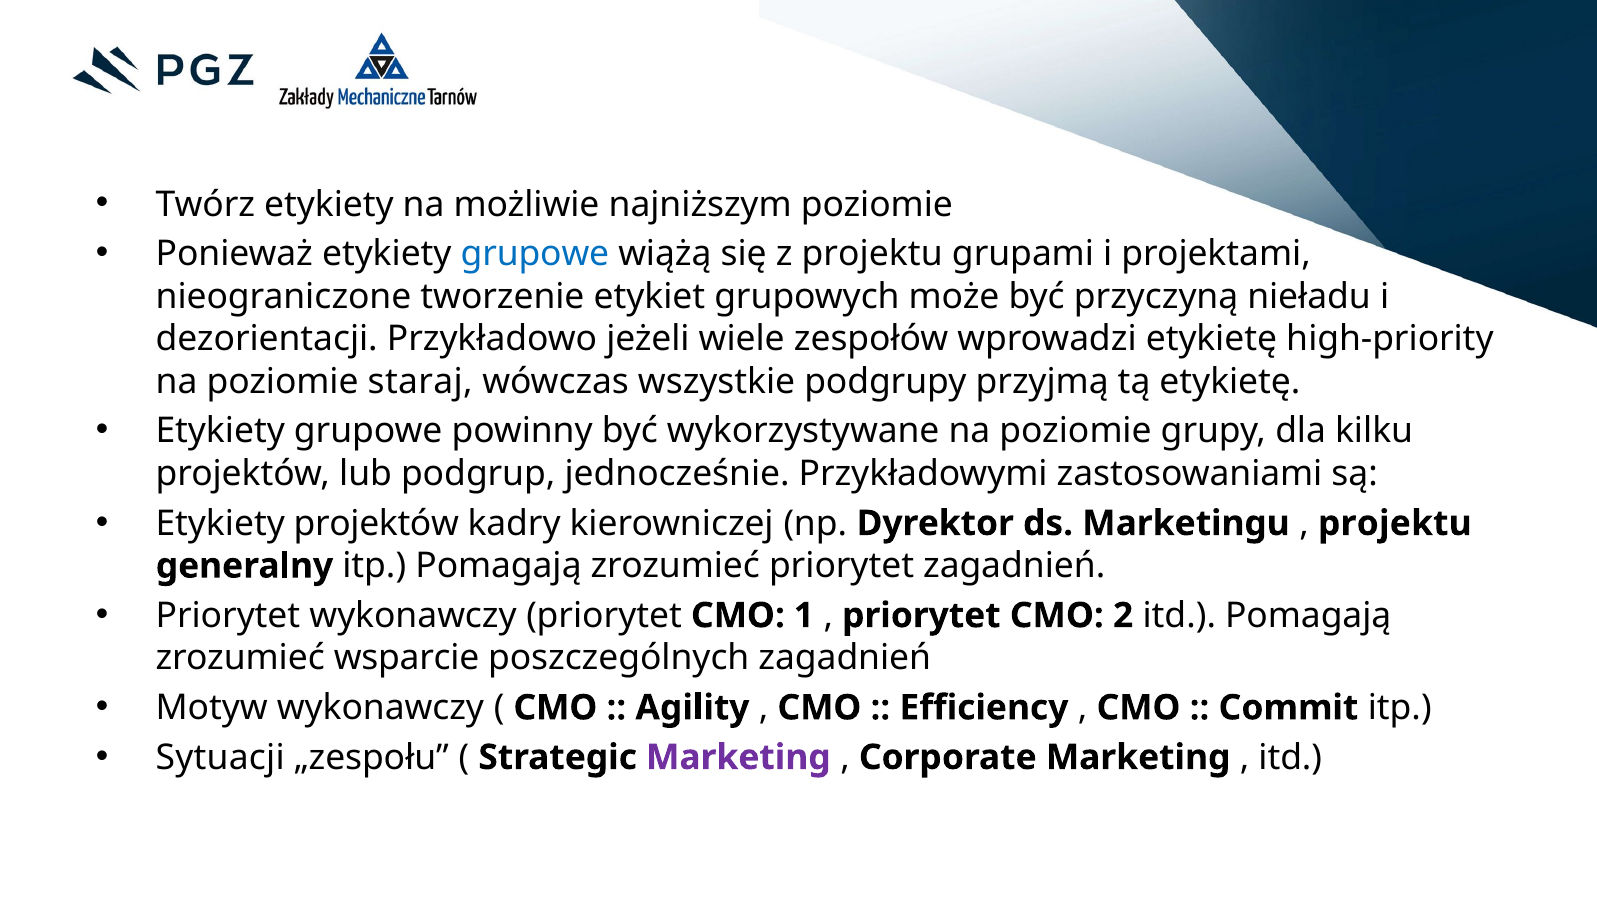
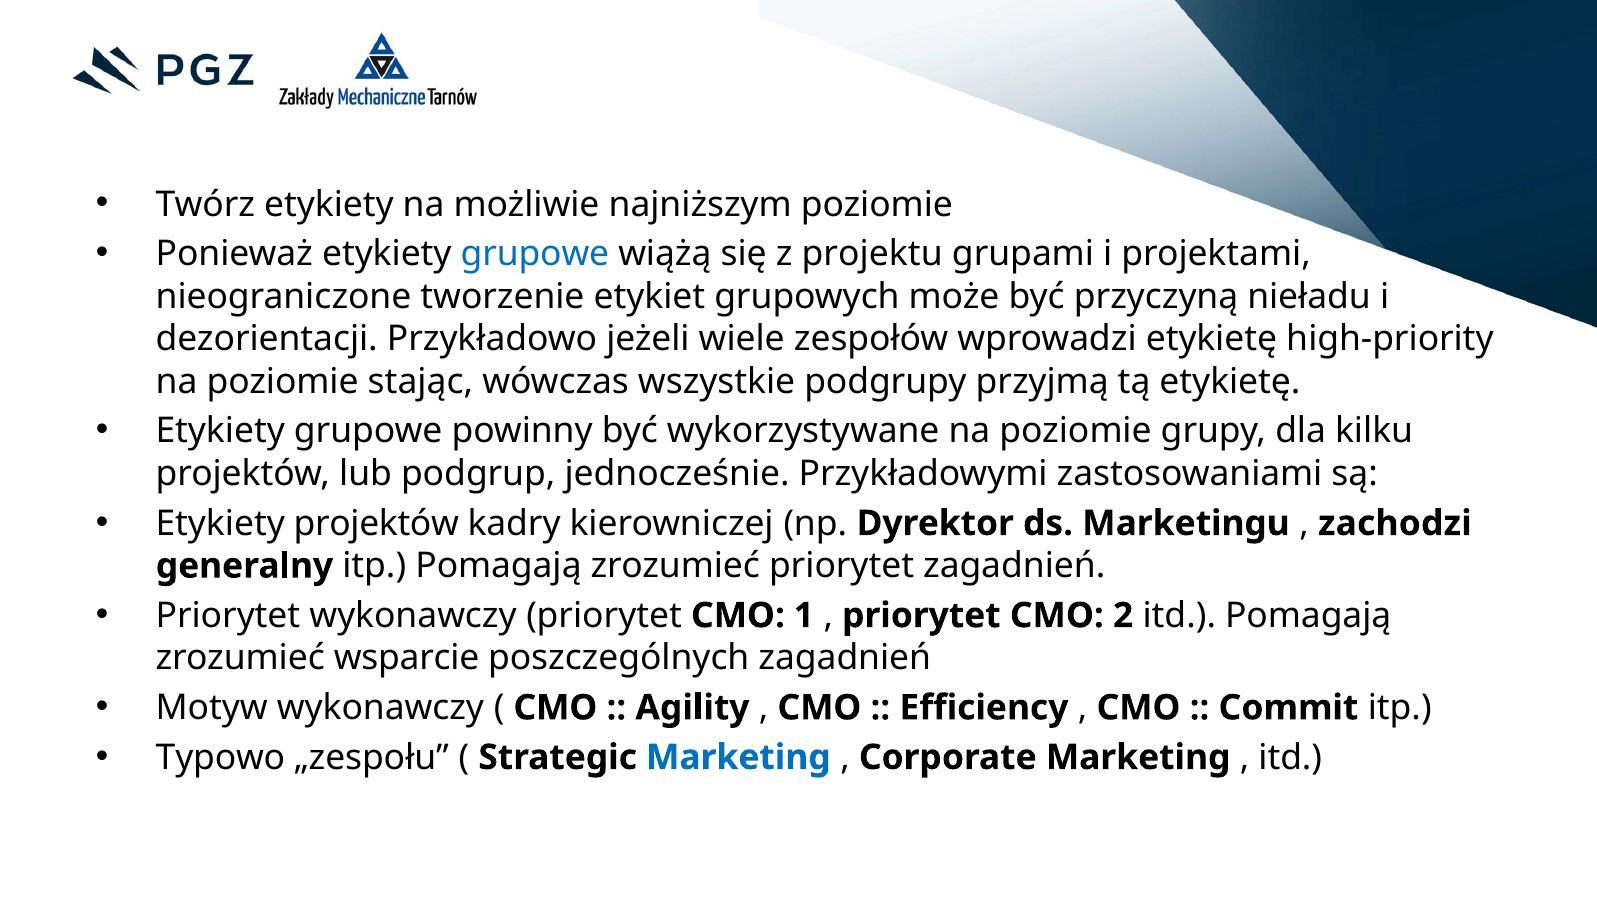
staraj: staraj -> stając
projektu at (1395, 523): projektu -> zachodzi
Sytuacji: Sytuacji -> Typowo
Marketing at (738, 757) colour: purple -> blue
